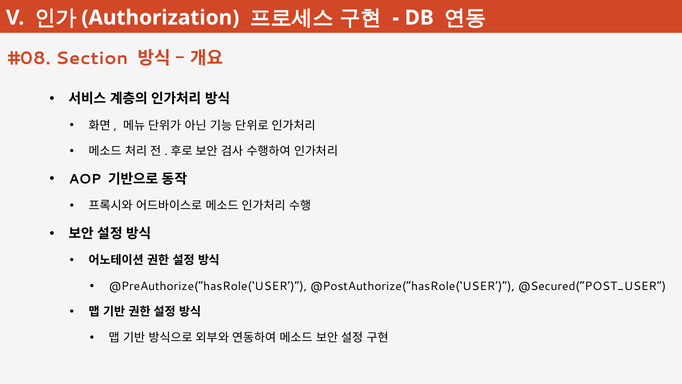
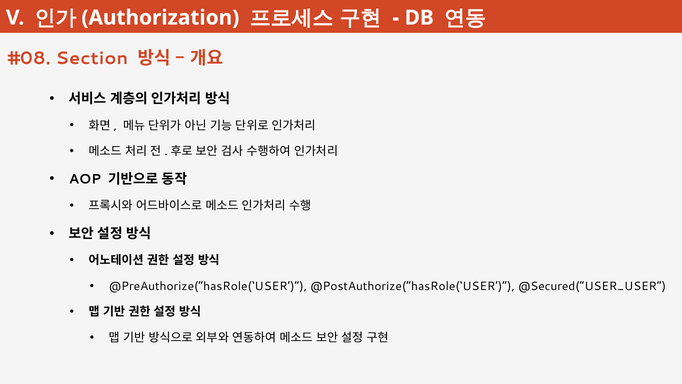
@Secured(“POST_USER: @Secured(“POST_USER -> @Secured(“USER_USER
